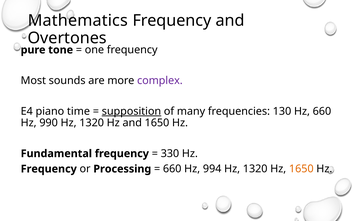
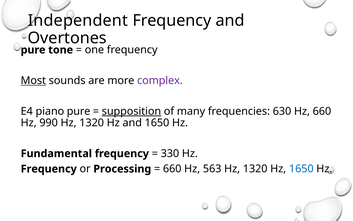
Mathematics: Mathematics -> Independent
Most underline: none -> present
piano time: time -> pure
130: 130 -> 630
994: 994 -> 563
1650 at (301, 169) colour: orange -> blue
